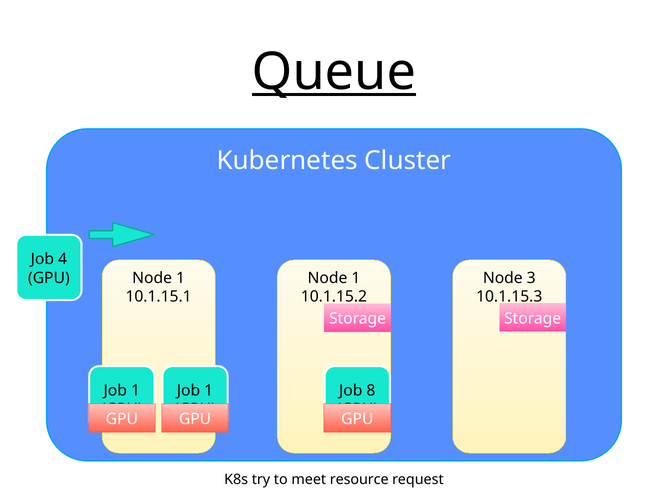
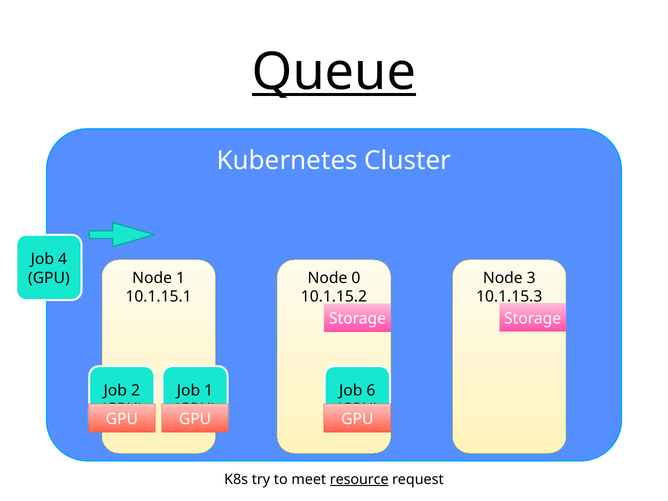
1 at (356, 278): 1 -> 0
1 at (135, 390): 1 -> 2
8: 8 -> 6
resource underline: none -> present
